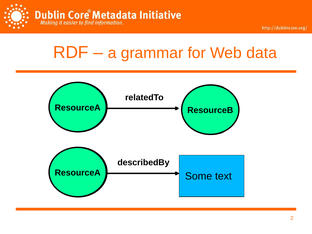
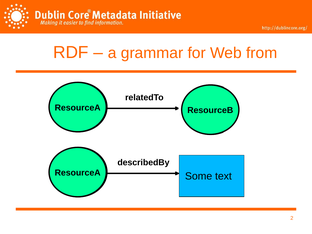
data: data -> from
